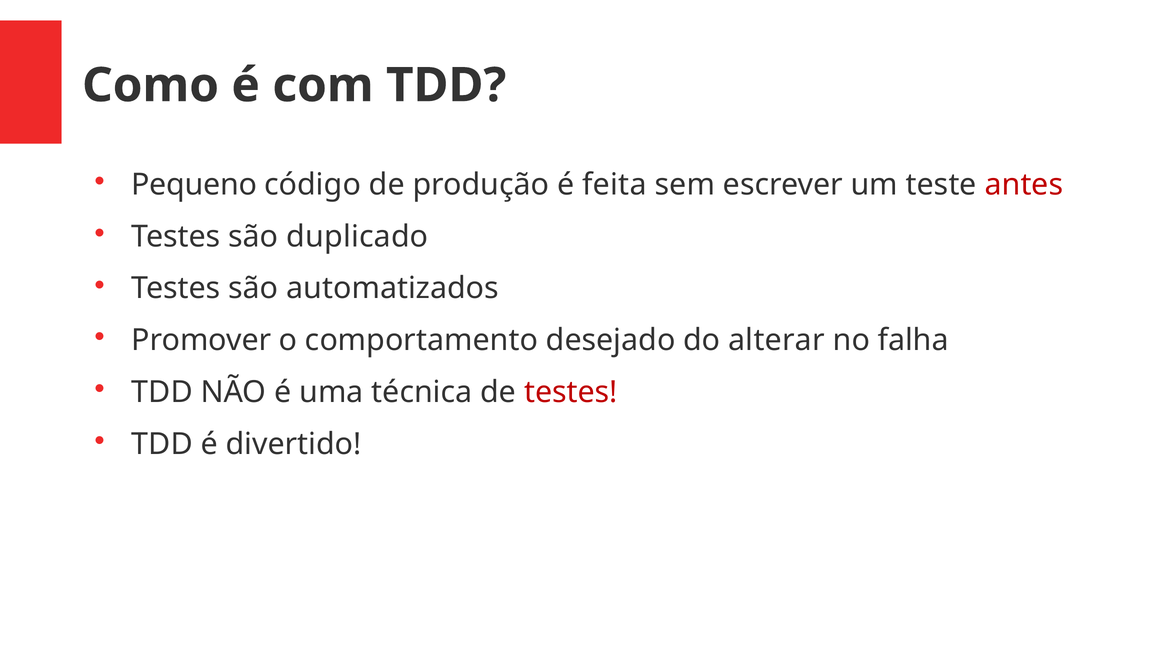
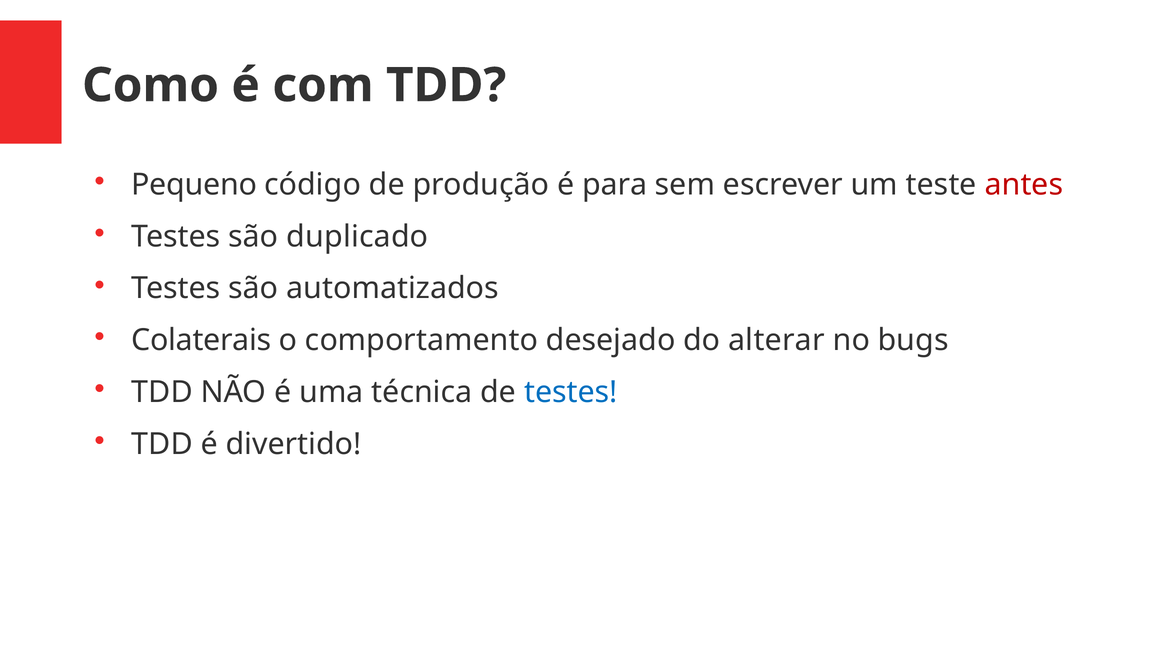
feita: feita -> para
Promover: Promover -> Colaterais
falha: falha -> bugs
testes at (571, 392) colour: red -> blue
